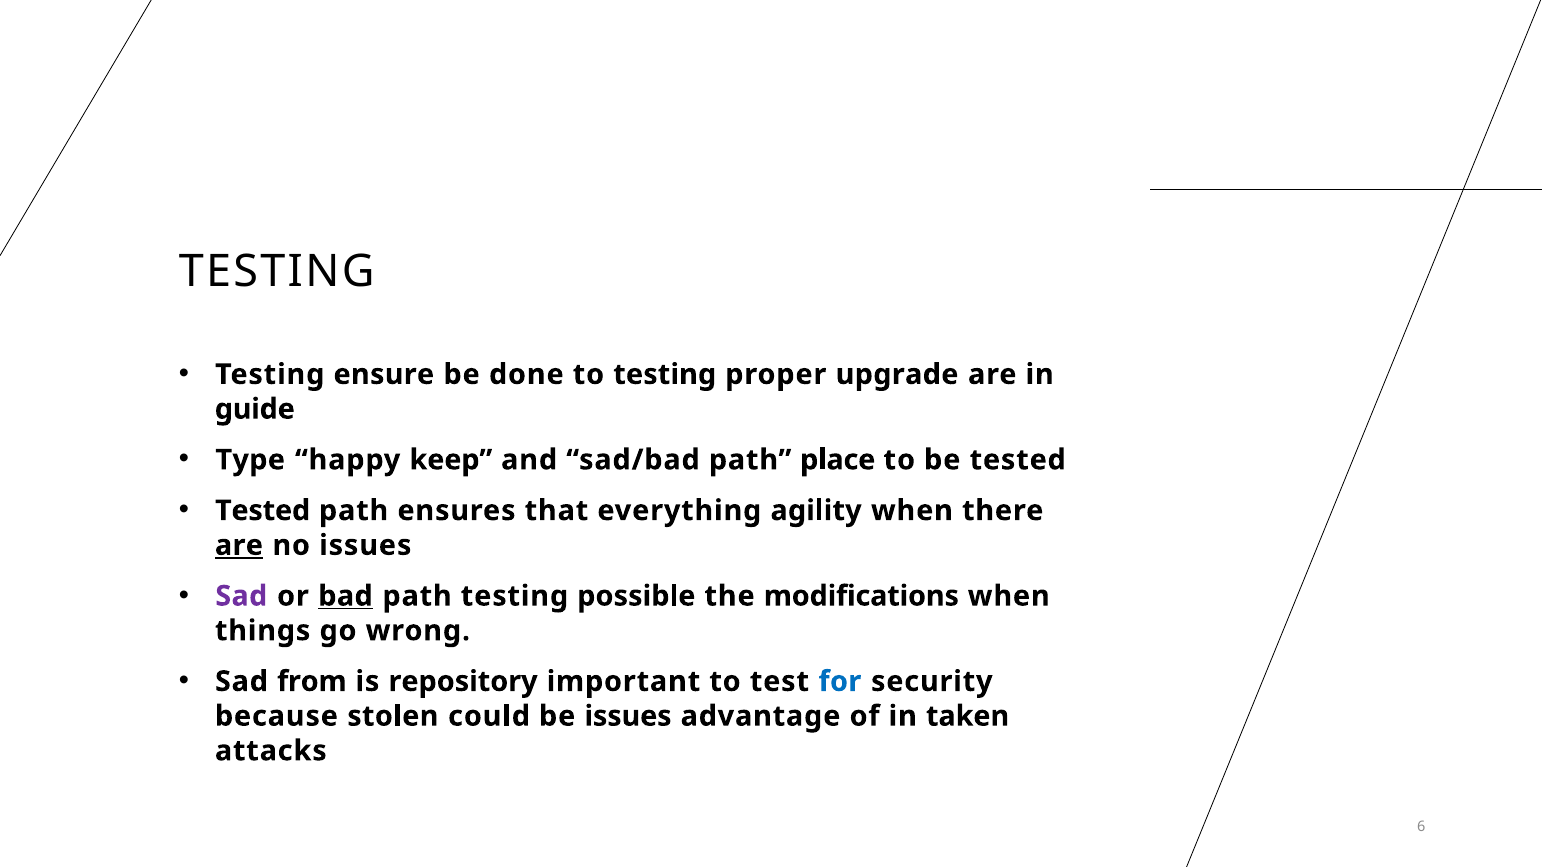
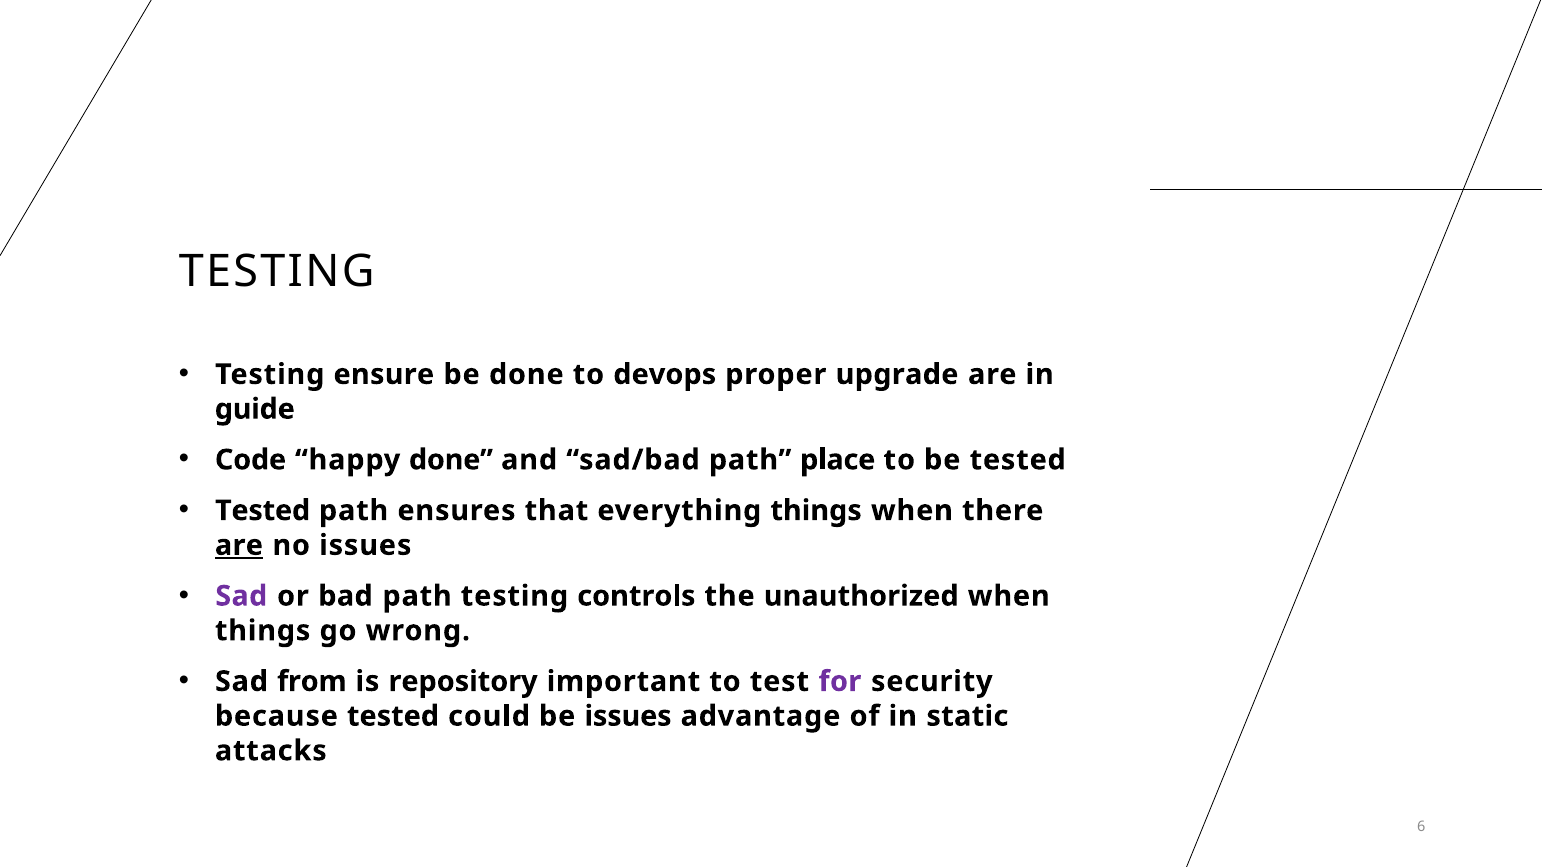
to testing: testing -> devops
Type: Type -> Code
happy keep: keep -> done
everything agility: agility -> things
bad underline: present -> none
possible: possible -> controls
modifications: modifications -> unauthorized
for colour: blue -> purple
because stolen: stolen -> tested
taken: taken -> static
